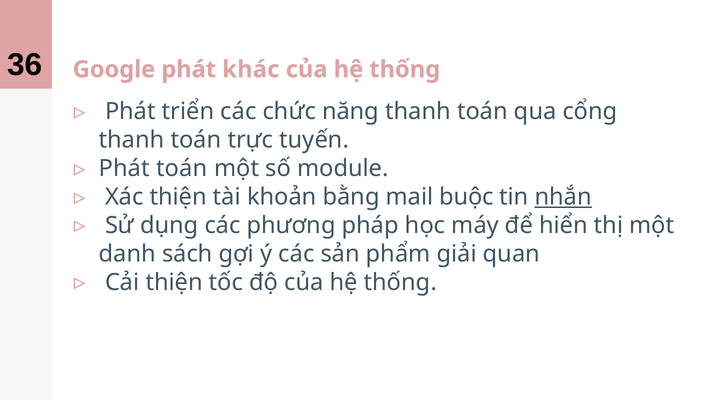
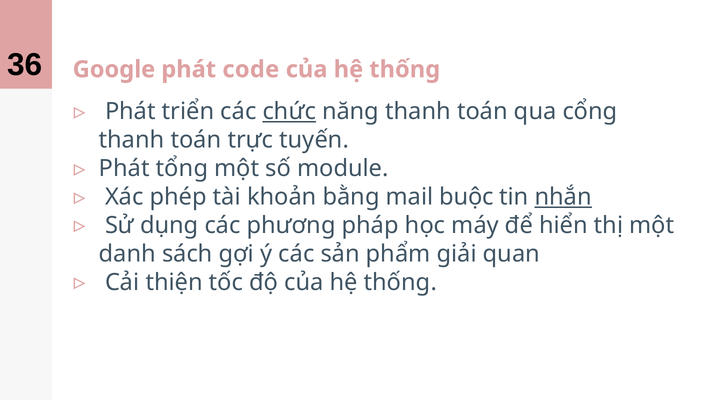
khác: khác -> code
chức underline: none -> present
Phát toán: toán -> tổng
Xác thiện: thiện -> phép
